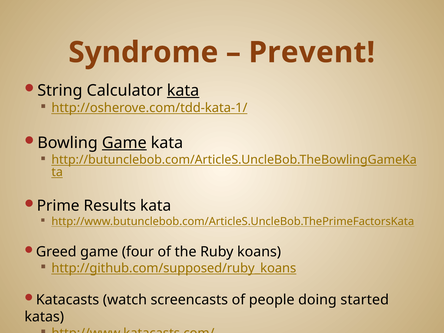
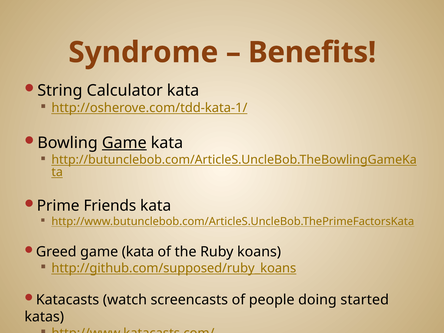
Prevent: Prevent -> Benefits
kata at (183, 91) underline: present -> none
Results: Results -> Friends
Greed game four: four -> kata
